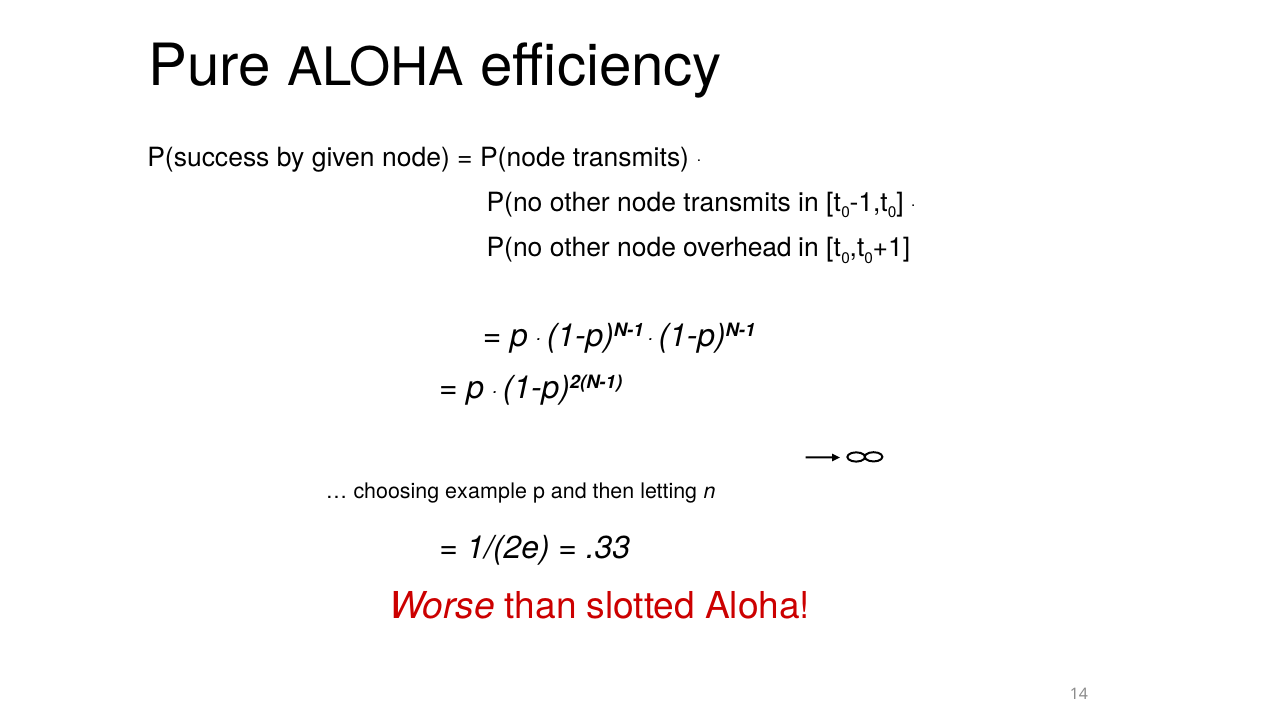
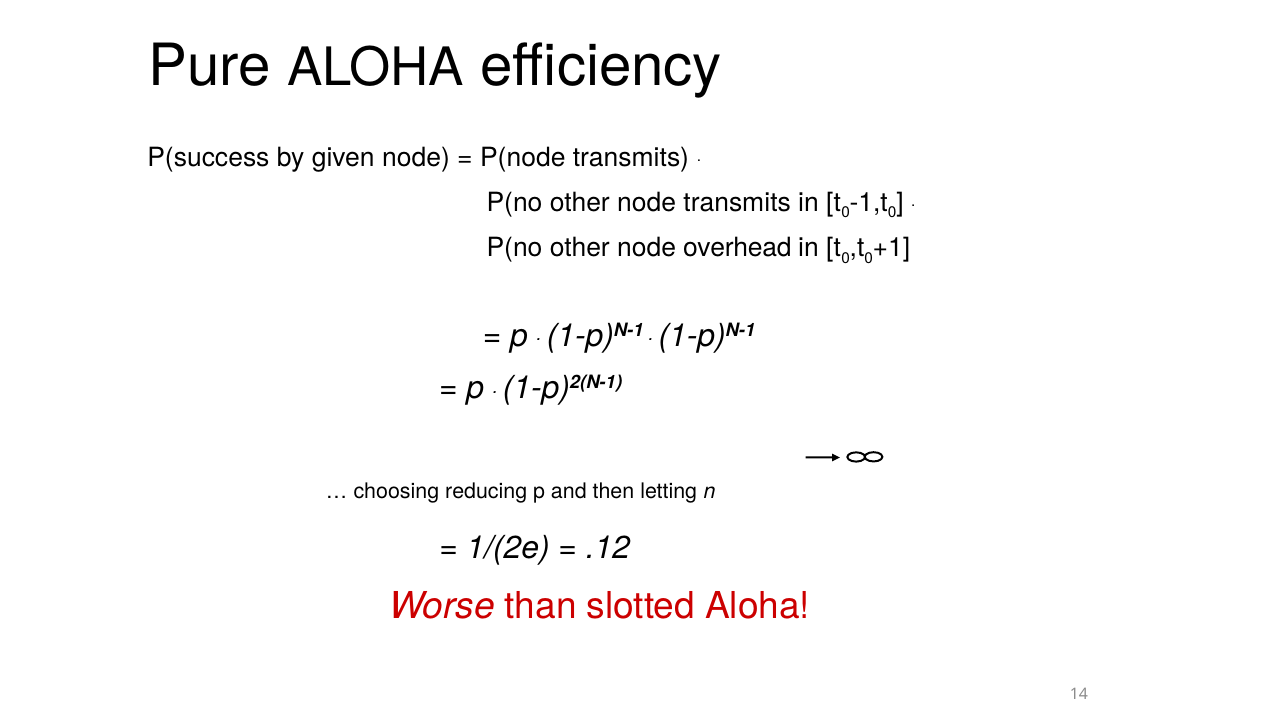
example: example -> reducing
.33: .33 -> .12
